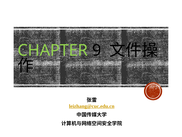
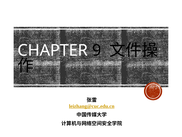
CHAPTER colour: light green -> white
